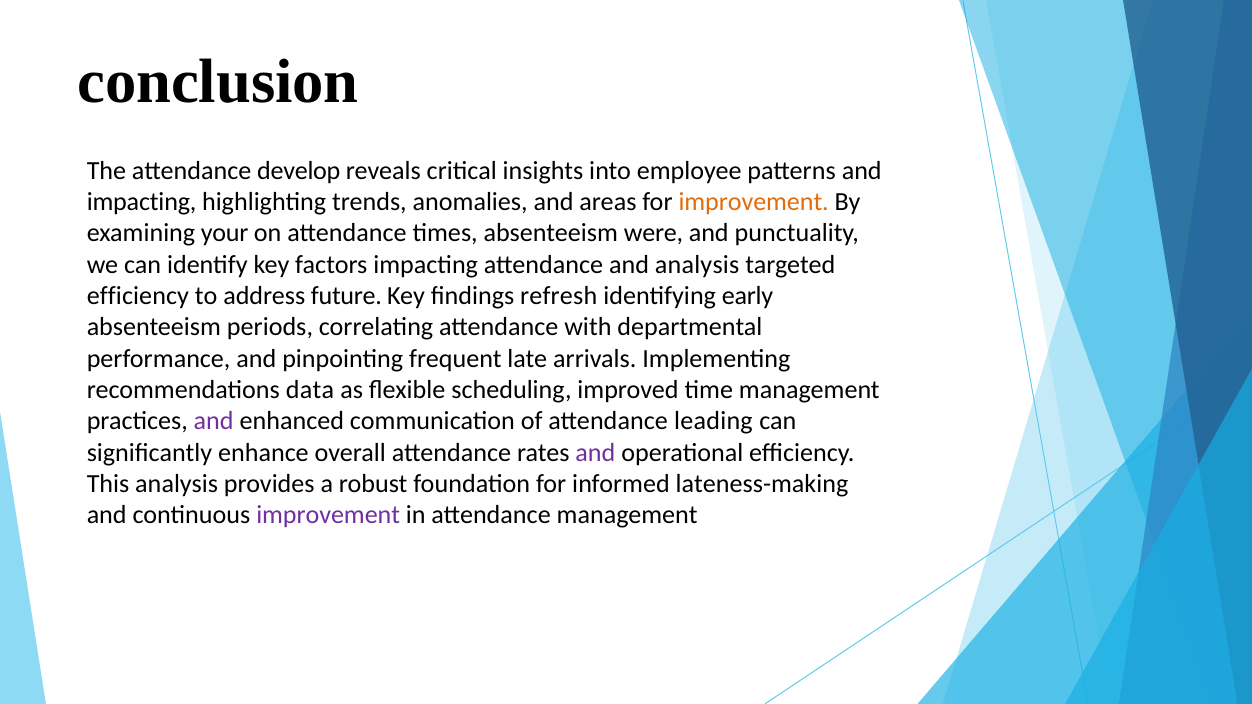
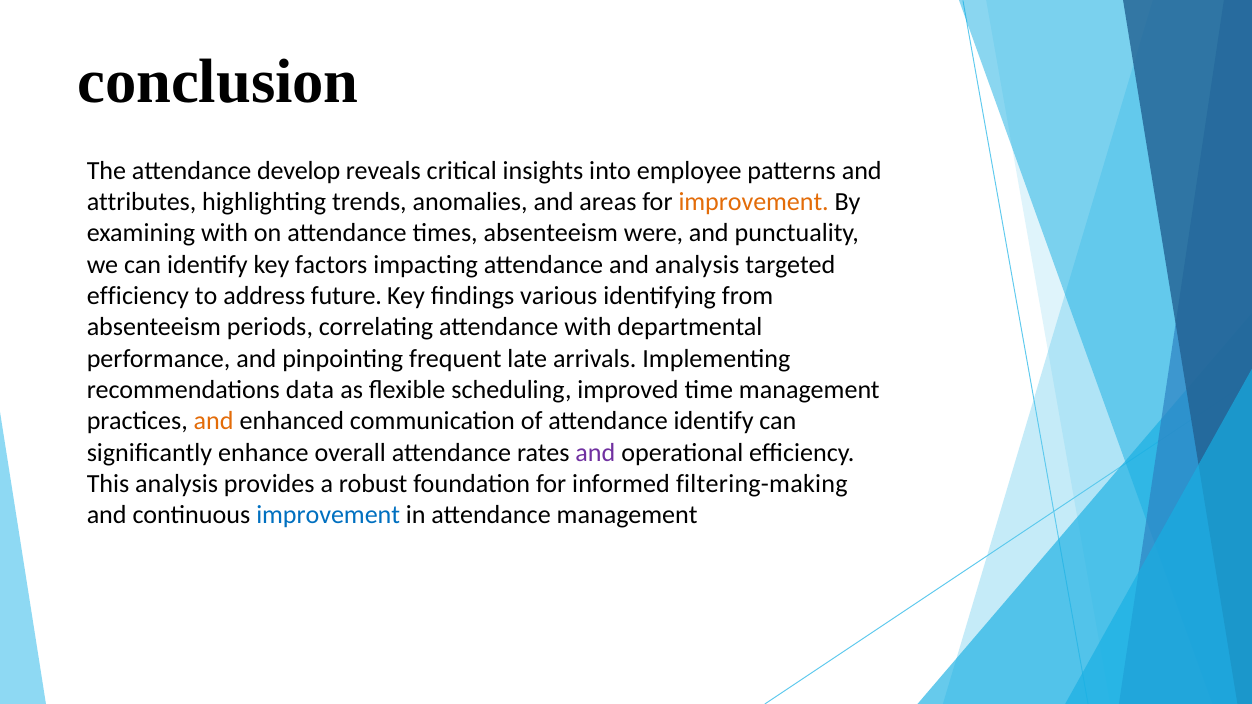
impacting at (142, 202): impacting -> attributes
examining your: your -> with
refresh: refresh -> various
early: early -> from
and at (214, 421) colour: purple -> orange
attendance leading: leading -> identify
lateness-making: lateness-making -> filtering-making
improvement at (328, 515) colour: purple -> blue
